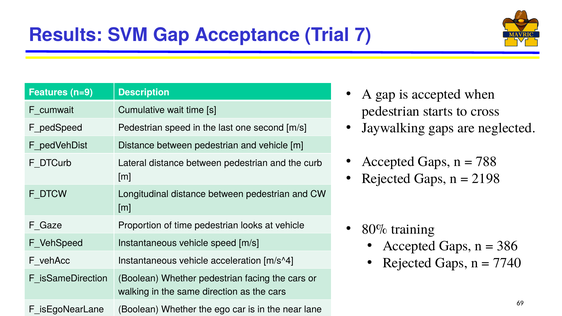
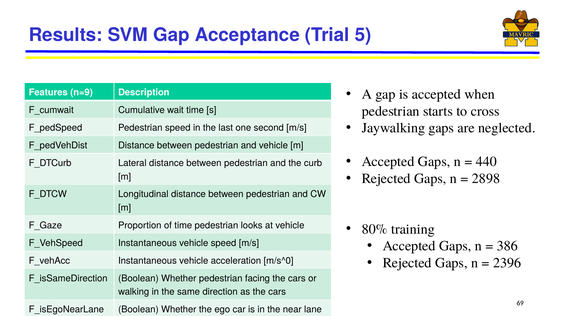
7: 7 -> 5
788: 788 -> 440
2198: 2198 -> 2898
7740: 7740 -> 2396
m/s^4: m/s^4 -> m/s^0
